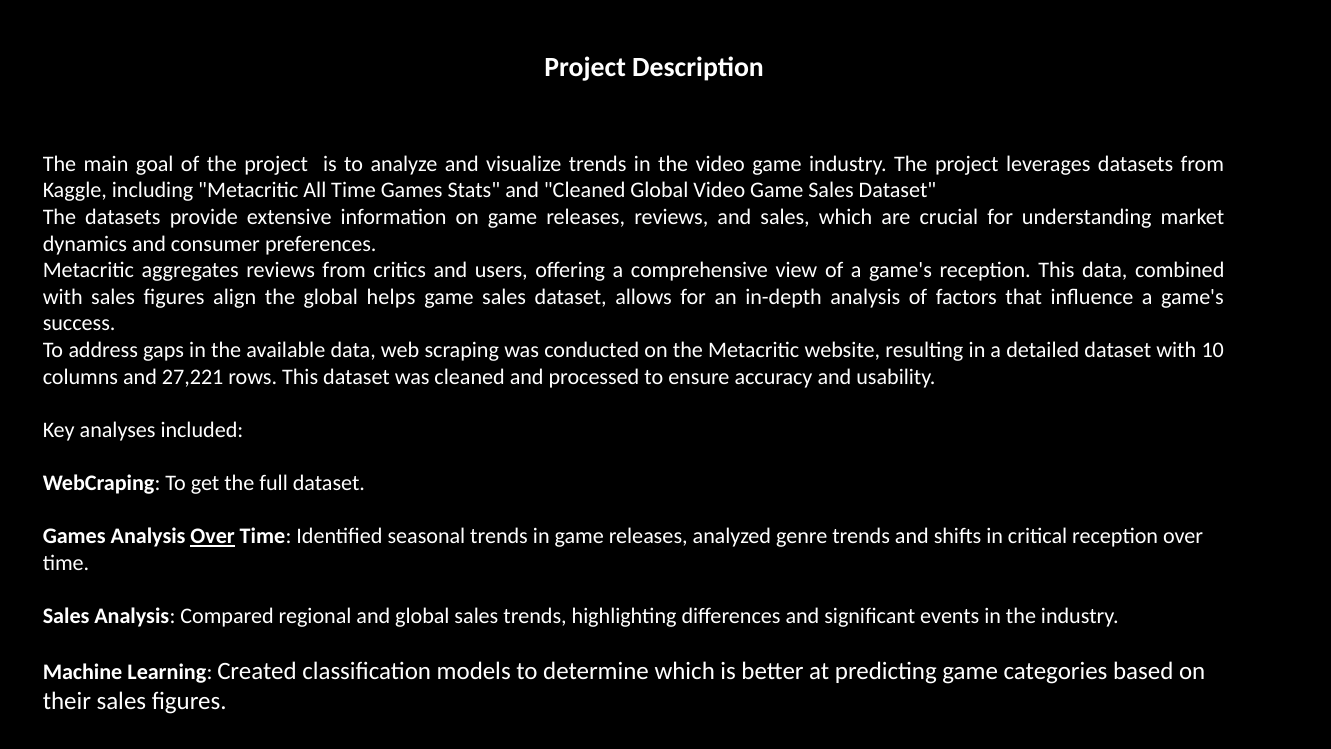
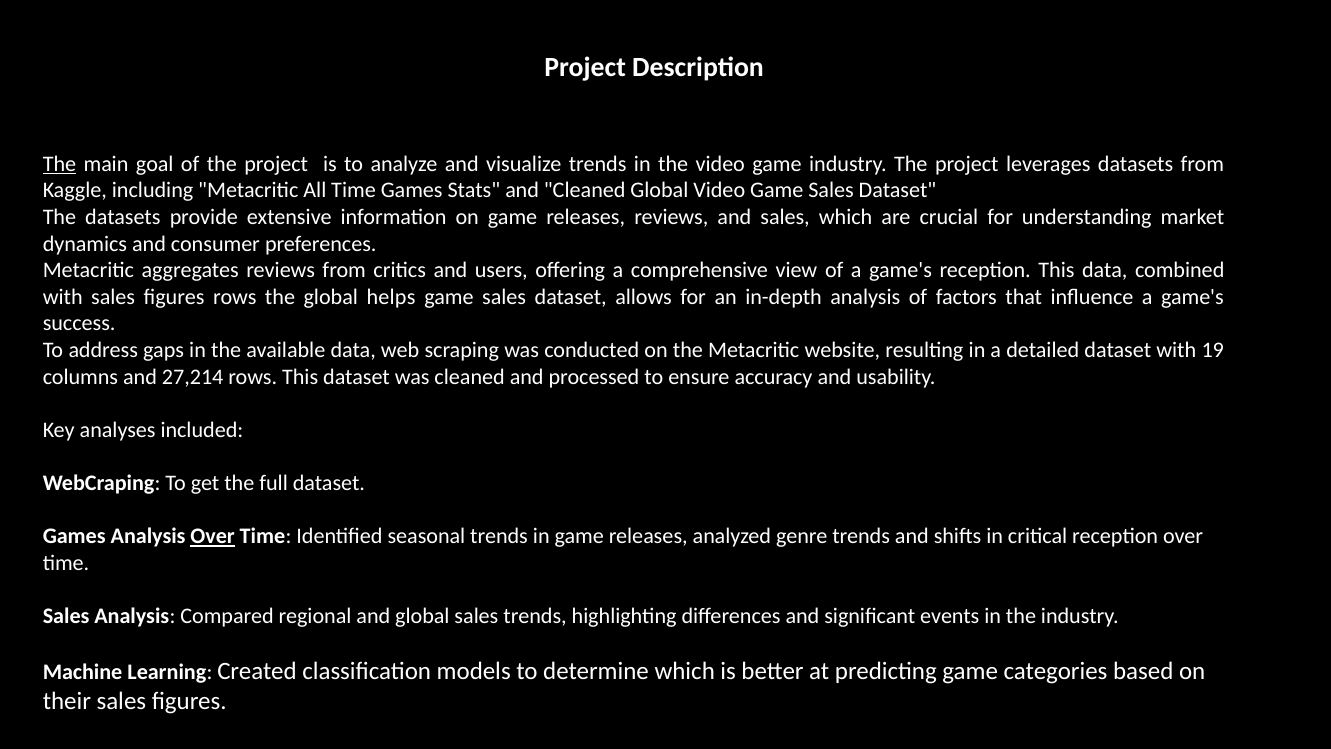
The at (59, 164) underline: none -> present
figures align: align -> rows
10: 10 -> 19
27,221: 27,221 -> 27,214
